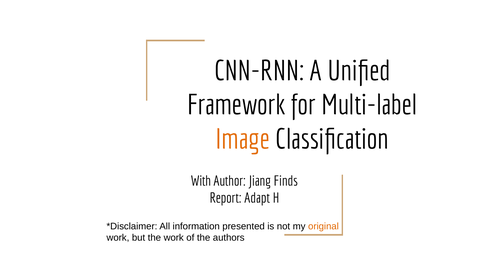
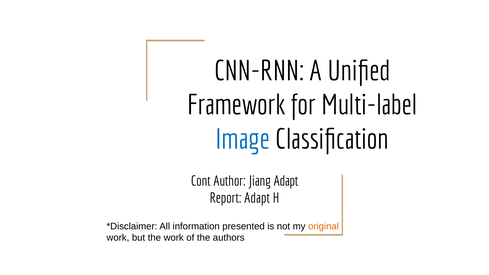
Image colour: orange -> blue
With: With -> Cont
Jiang Finds: Finds -> Adapt
